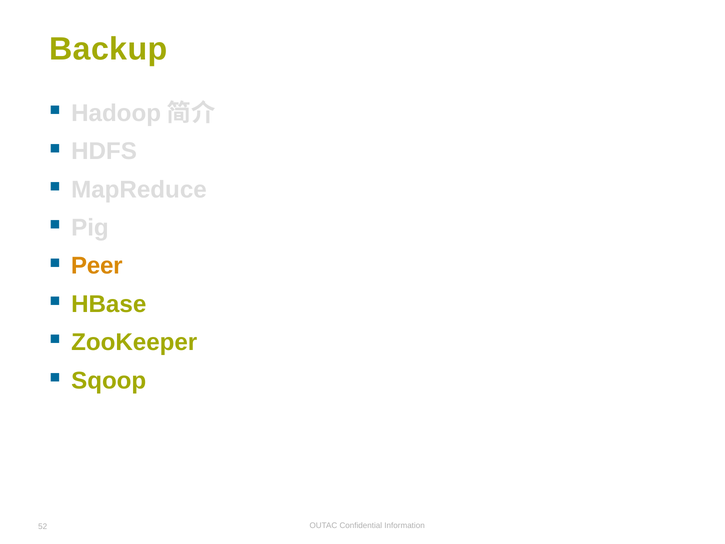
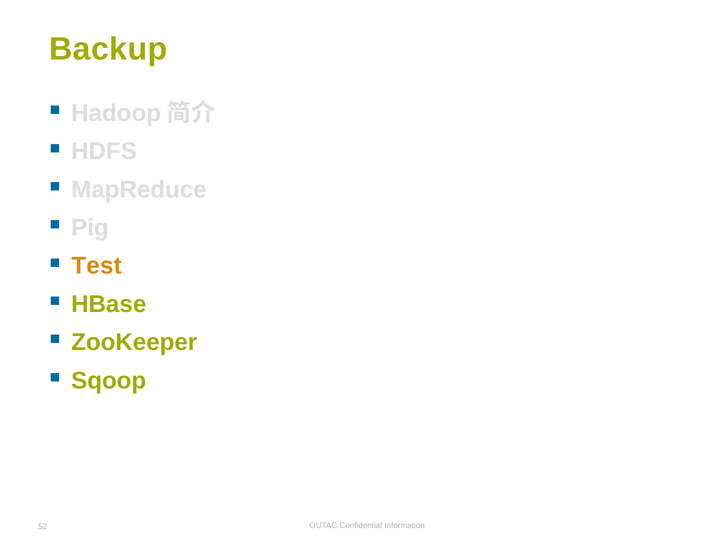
Peer: Peer -> Test
